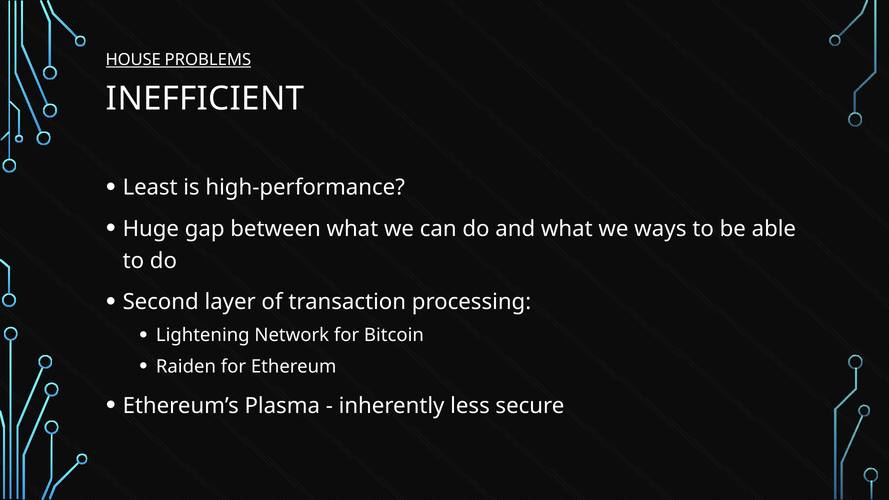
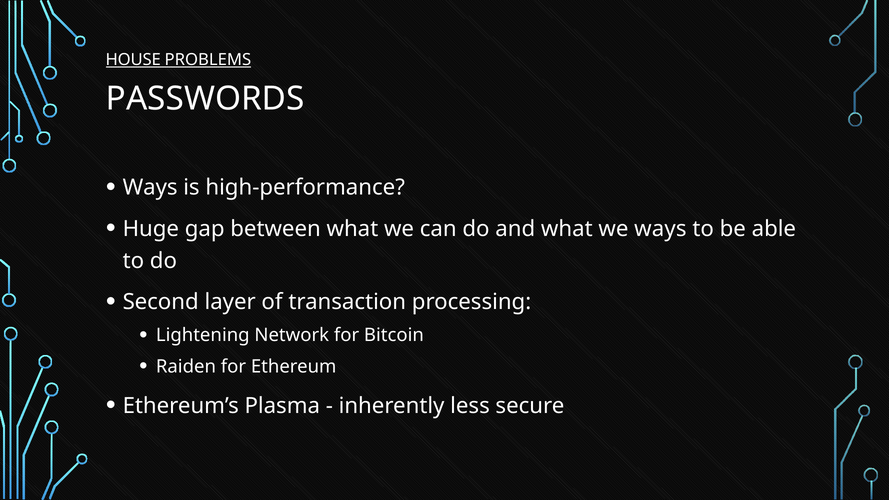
INEFFICIENT: INEFFICIENT -> PASSWORDS
Least at (150, 188): Least -> Ways
